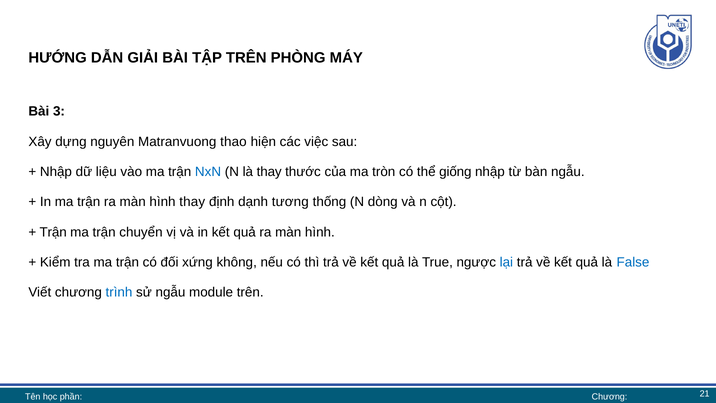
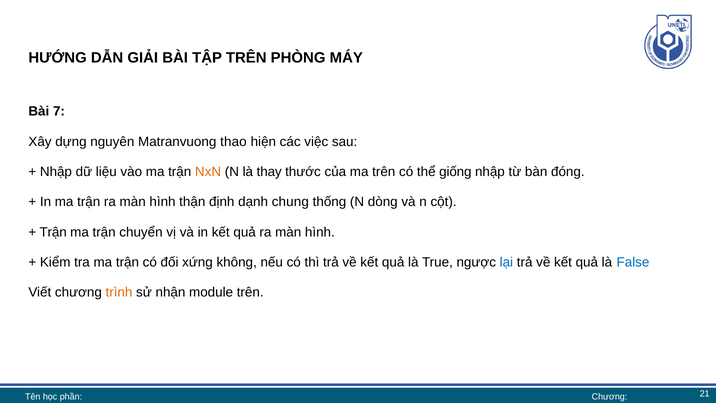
3: 3 -> 7
NxN colour: blue -> orange
ma tròn: tròn -> trên
bàn ngẫu: ngẫu -> đóng
hình thay: thay -> thận
tương: tương -> chung
trình colour: blue -> orange
sử ngẫu: ngẫu -> nhận
